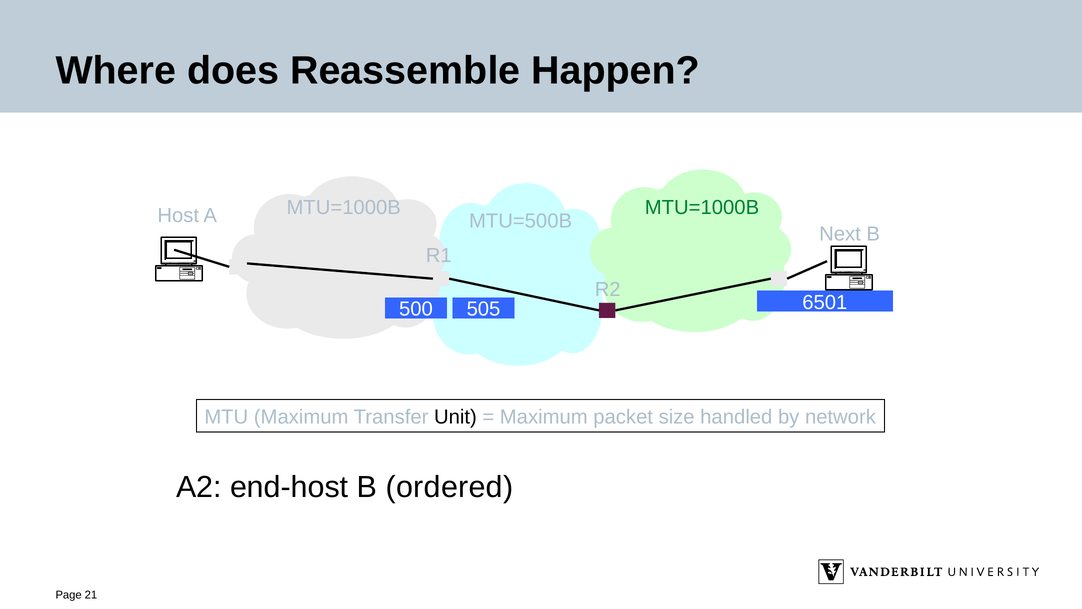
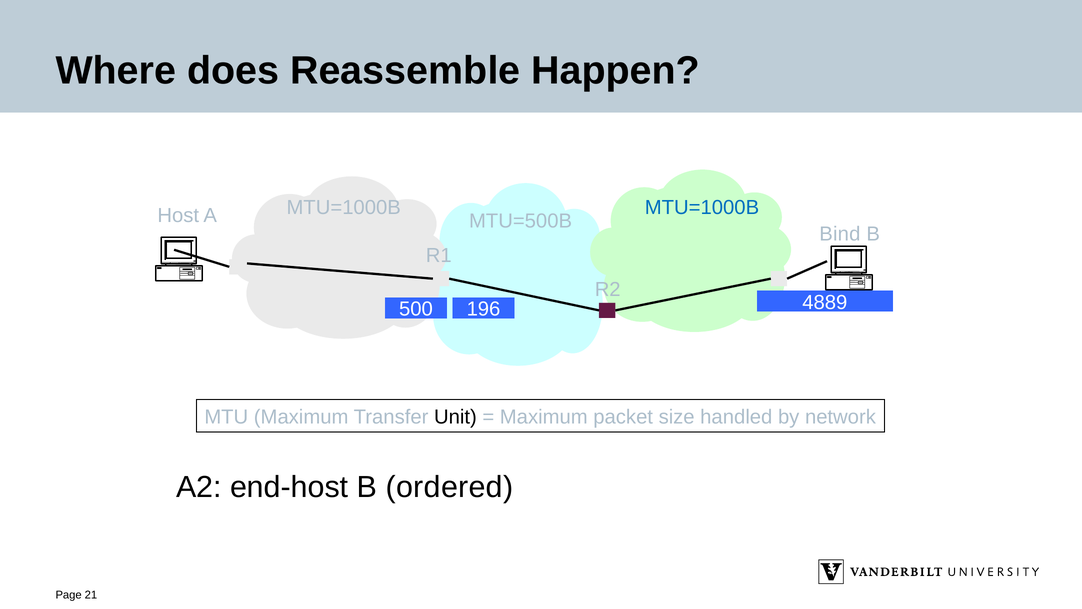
MTU=1000B at (702, 207) colour: green -> blue
Next: Next -> Bind
6501: 6501 -> 4889
505: 505 -> 196
